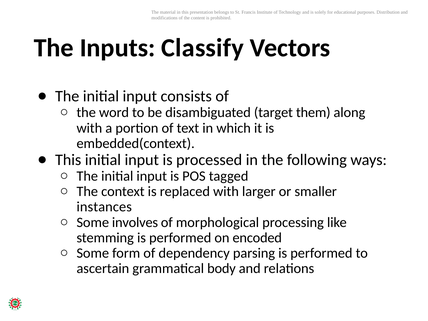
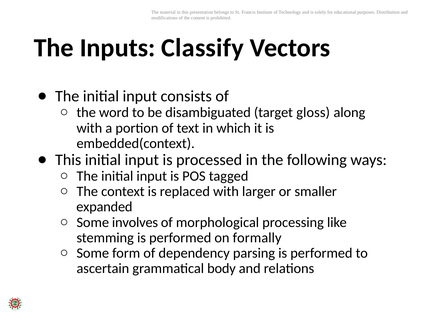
them: them -> gloss
instances: instances -> expanded
encoded: encoded -> formally
